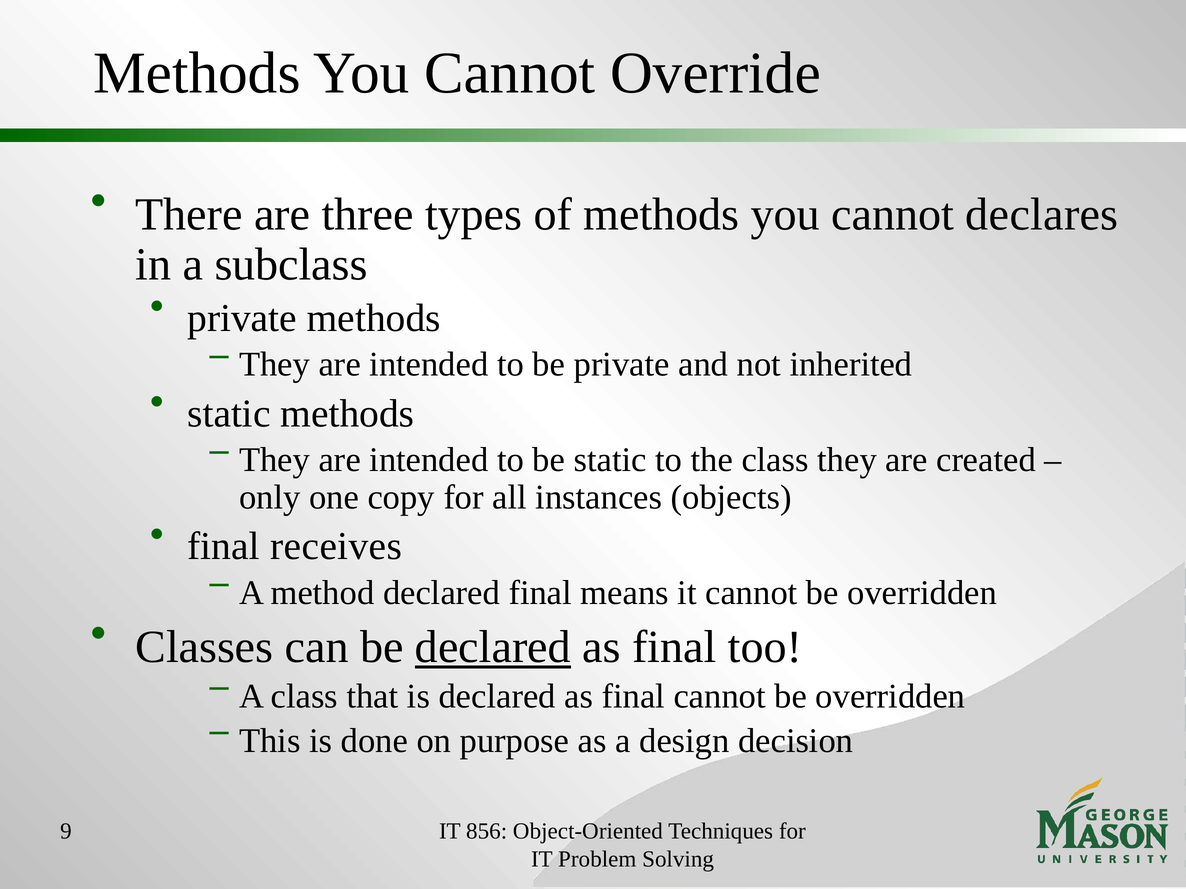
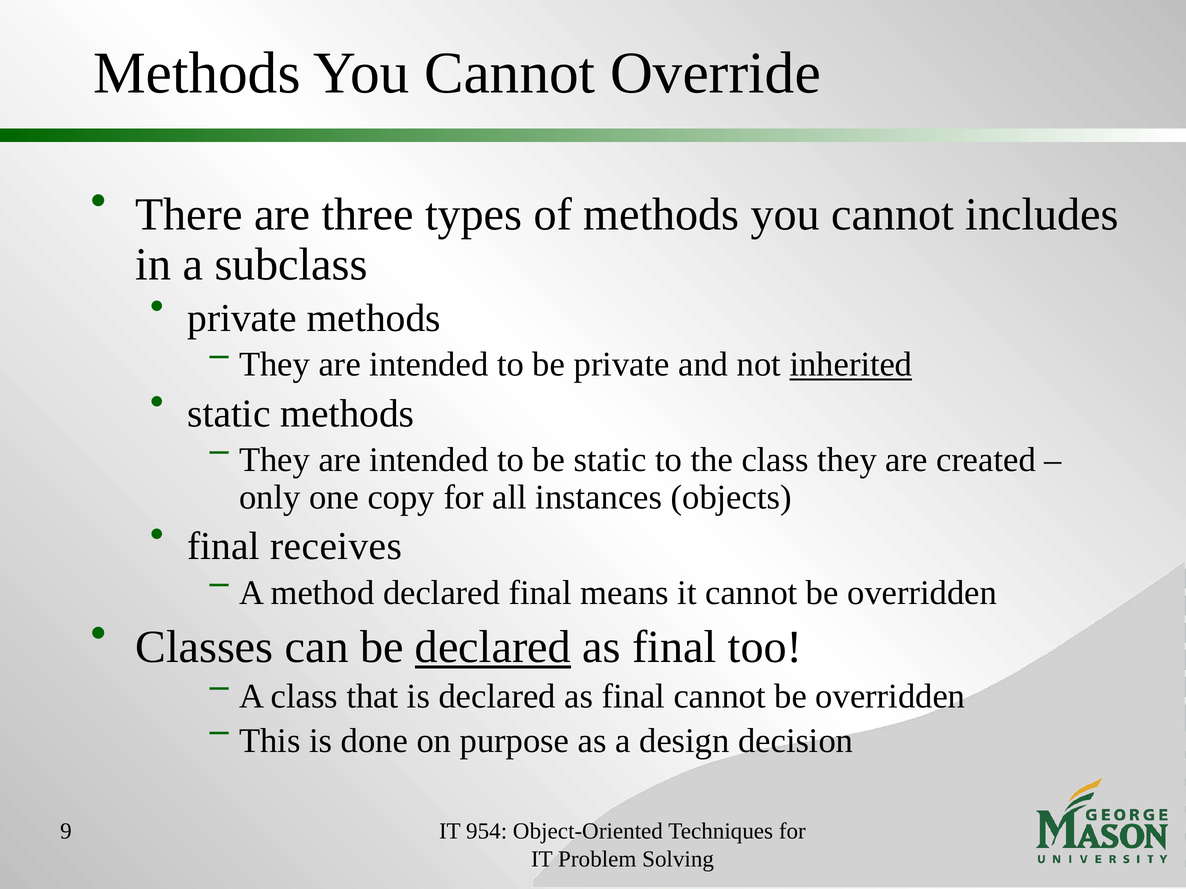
declares: declares -> includes
inherited underline: none -> present
856: 856 -> 954
